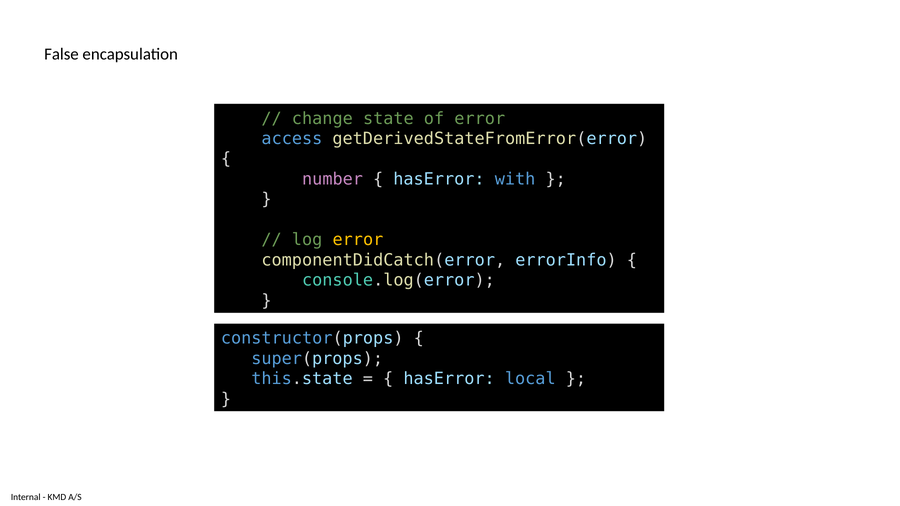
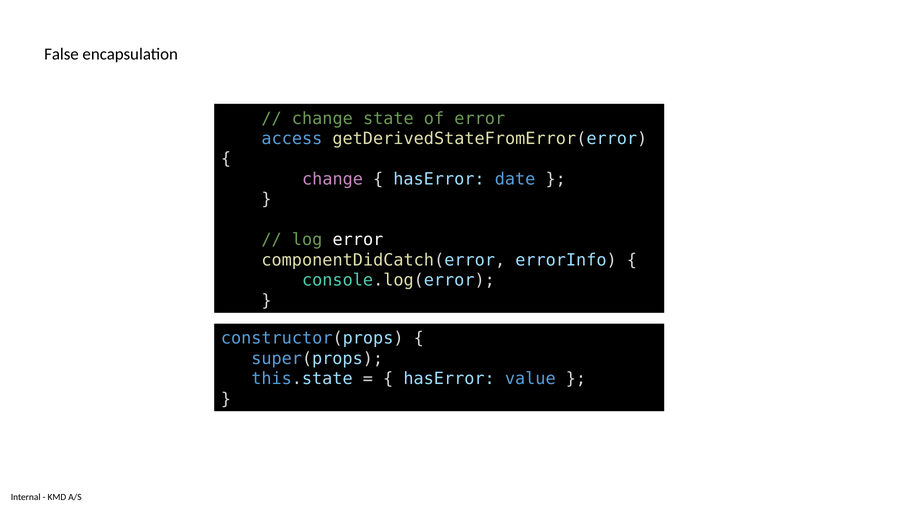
number at (333, 179): number -> change
with: with -> date
error at (358, 240) colour: yellow -> white
local: local -> value
